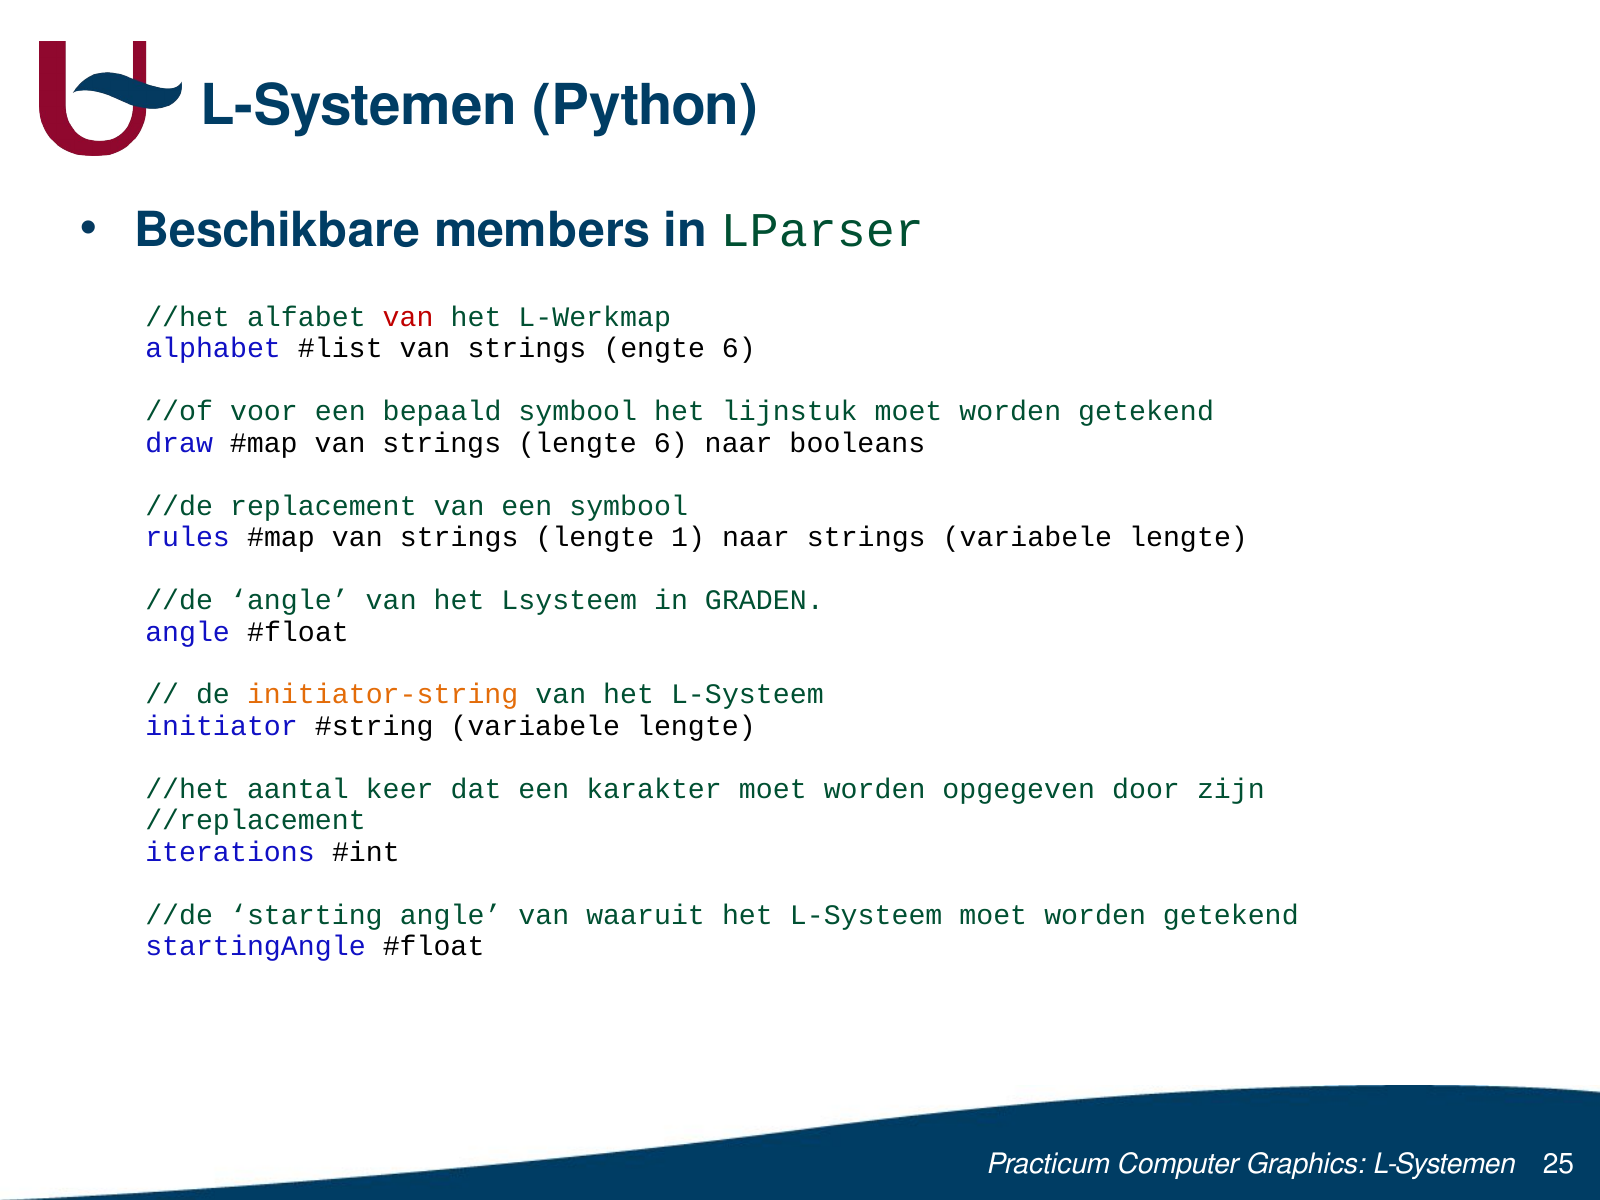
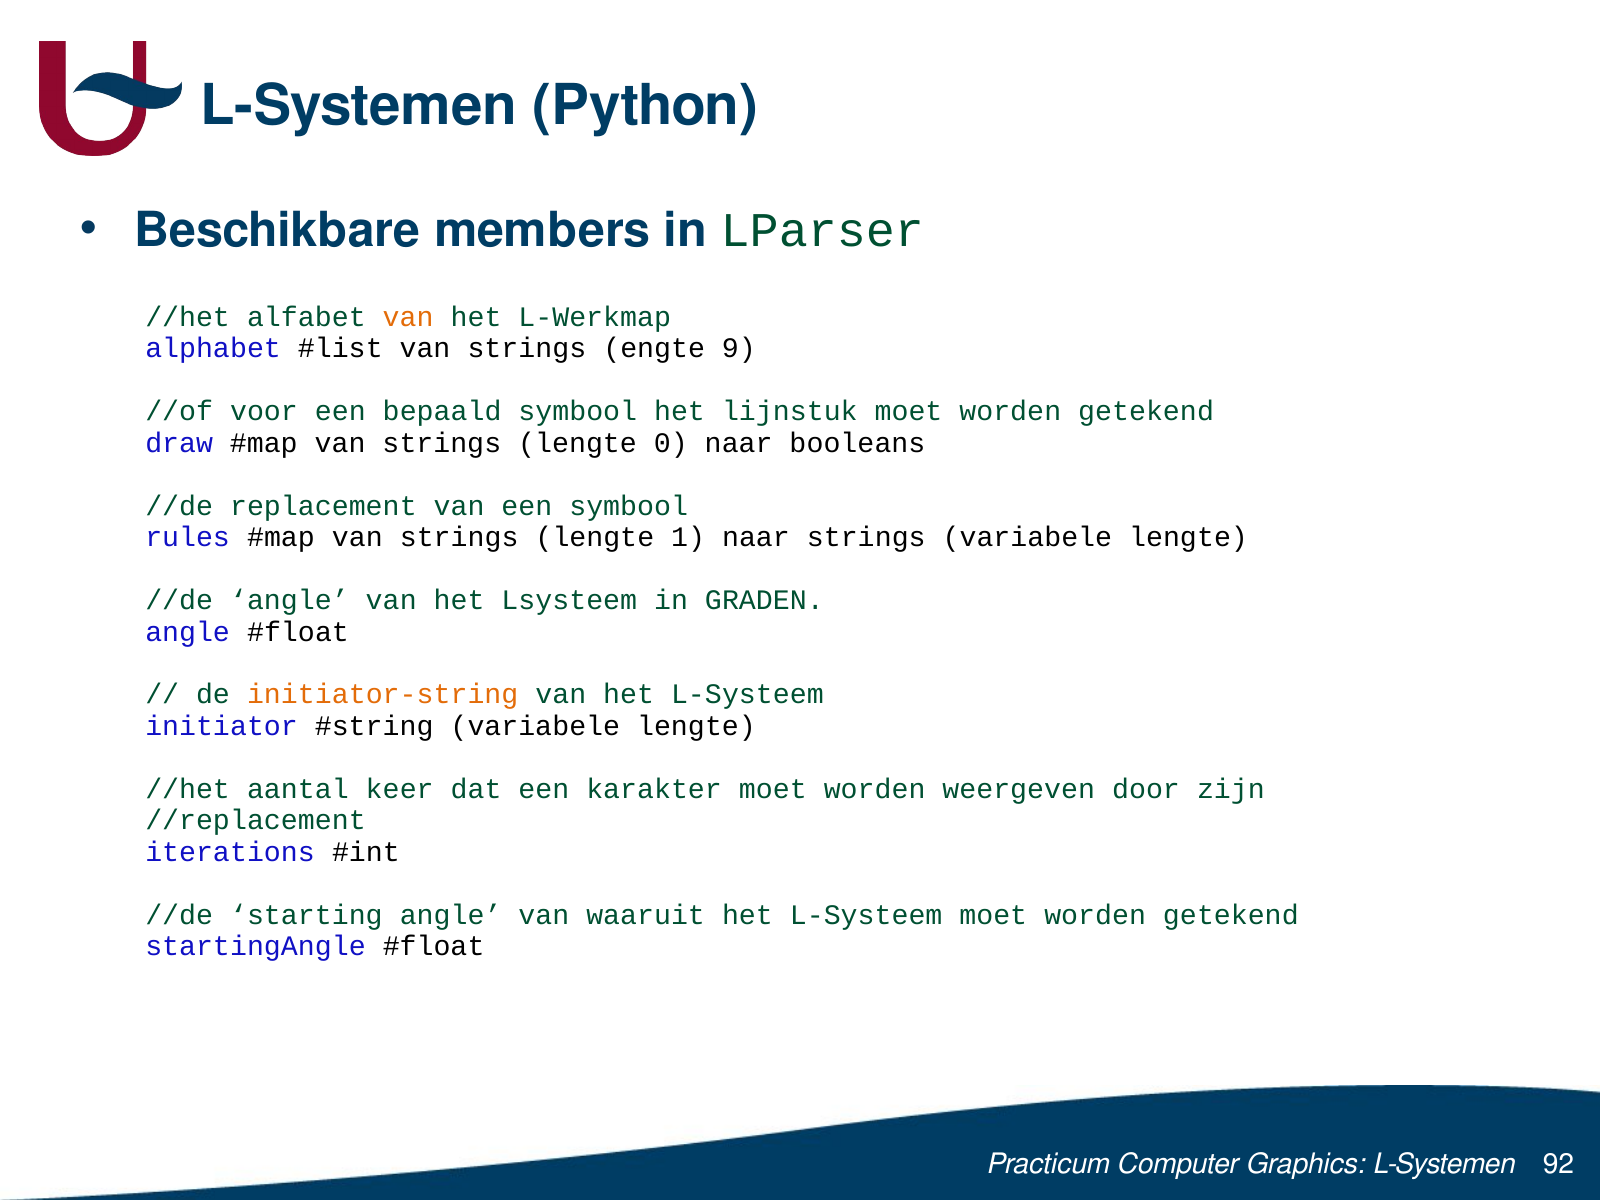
van at (408, 317) colour: red -> orange
engte 6: 6 -> 9
lengte 6: 6 -> 0
opgegeven: opgegeven -> weergeven
25: 25 -> 92
